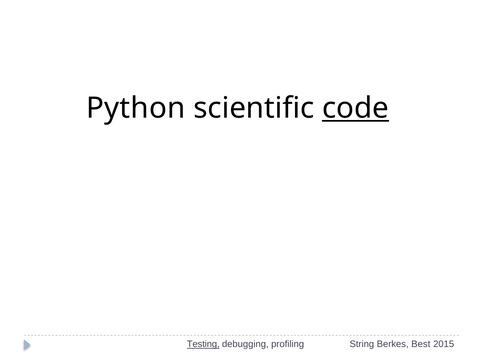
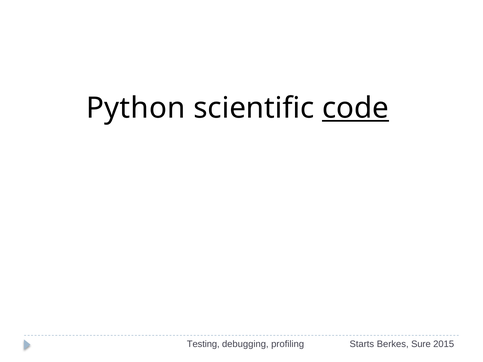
Testing underline: present -> none
String: String -> Starts
Best: Best -> Sure
